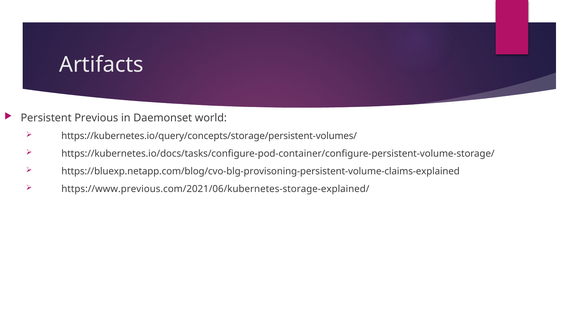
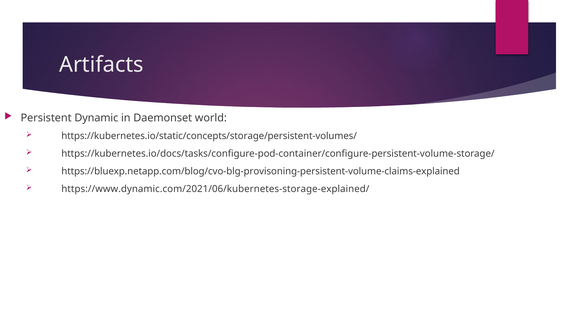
Previous: Previous -> Dynamic
https://kubernetes.io/query/concepts/storage/persistent-volumes/: https://kubernetes.io/query/concepts/storage/persistent-volumes/ -> https://kubernetes.io/static/concepts/storage/persistent-volumes/
https://www.previous.com/2021/06/kubernetes-storage-explained/: https://www.previous.com/2021/06/kubernetes-storage-explained/ -> https://www.dynamic.com/2021/06/kubernetes-storage-explained/
